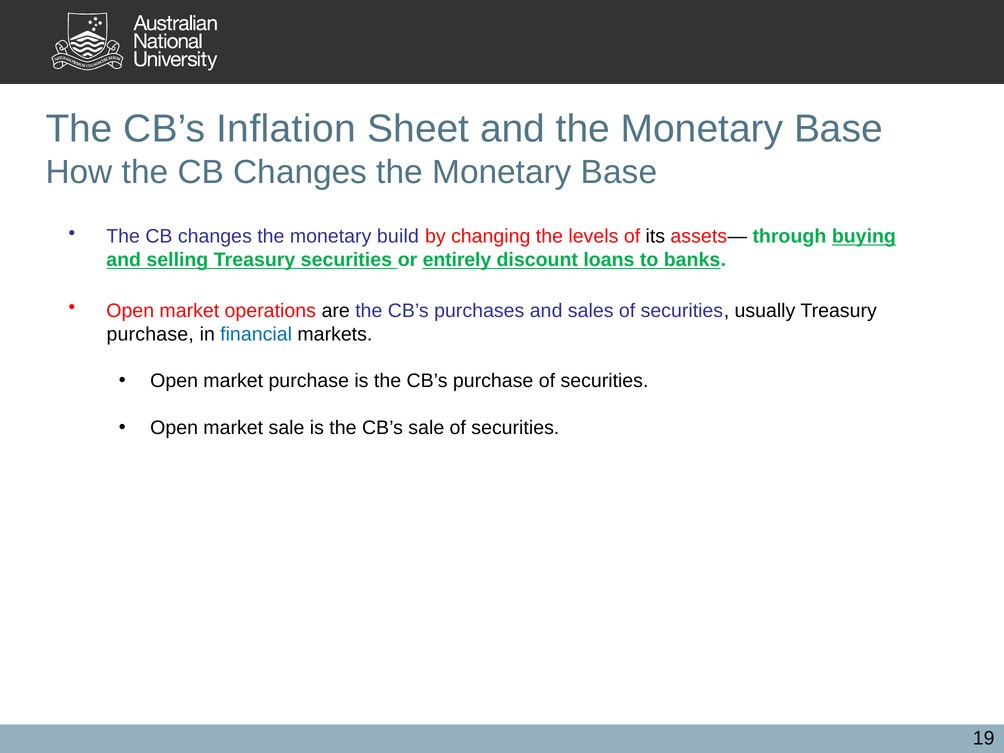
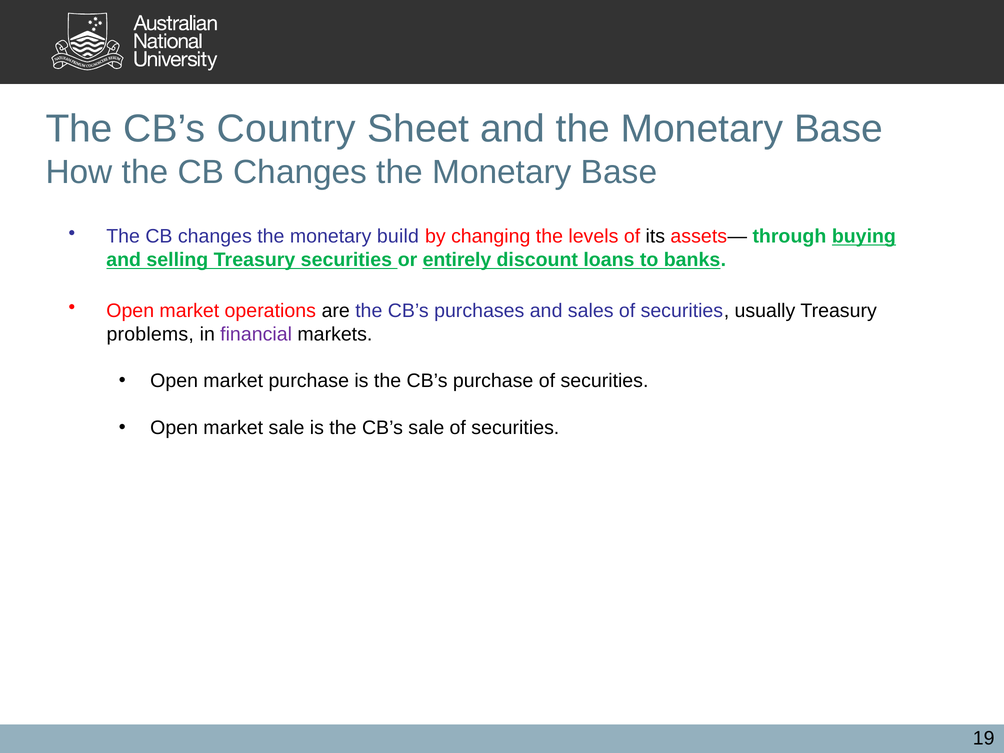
Inflation: Inflation -> Country
purchase at (150, 334): purchase -> problems
financial colour: blue -> purple
